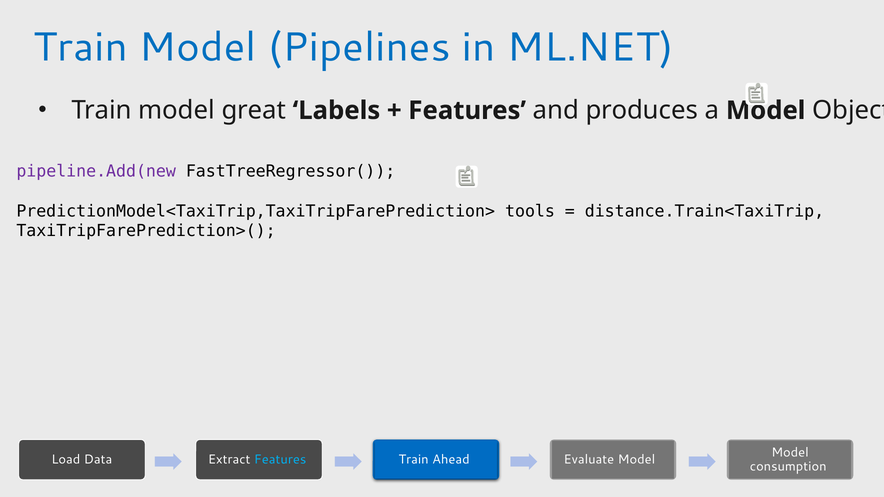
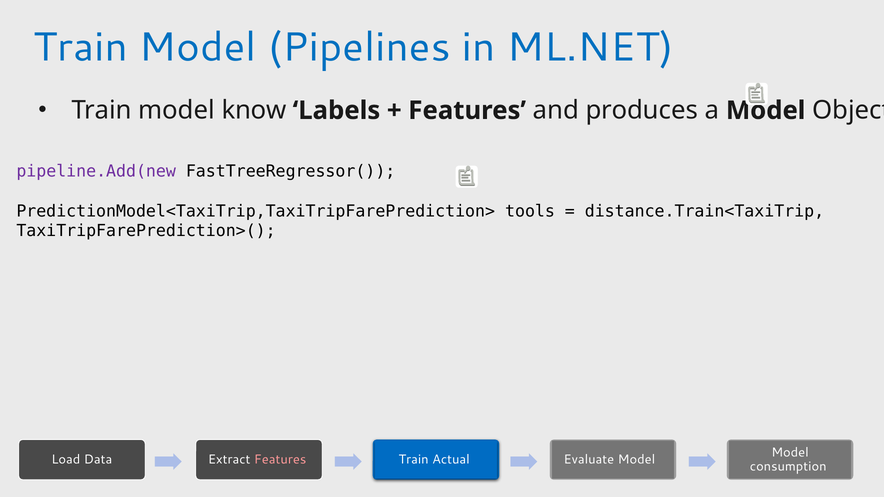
great: great -> know
Features at (280, 460) colour: light blue -> pink
Ahead: Ahead -> Actual
